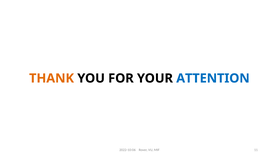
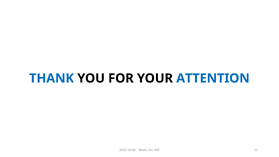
THANK colour: orange -> blue
